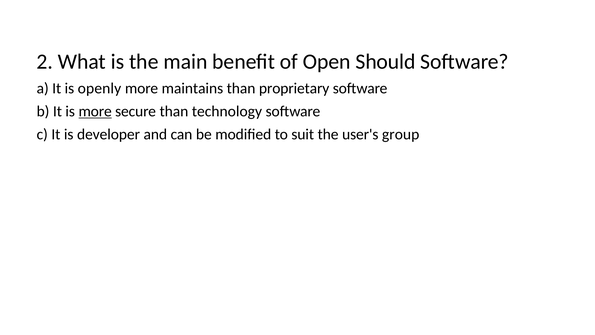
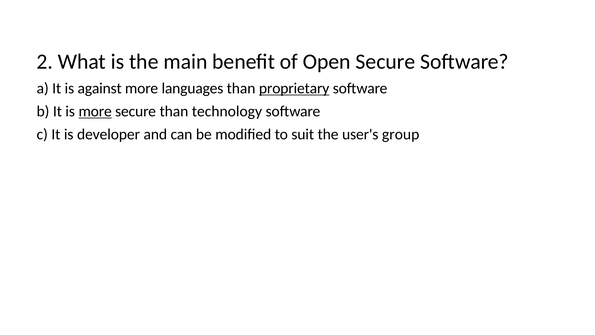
Open Should: Should -> Secure
openly: openly -> against
maintains: maintains -> languages
proprietary underline: none -> present
